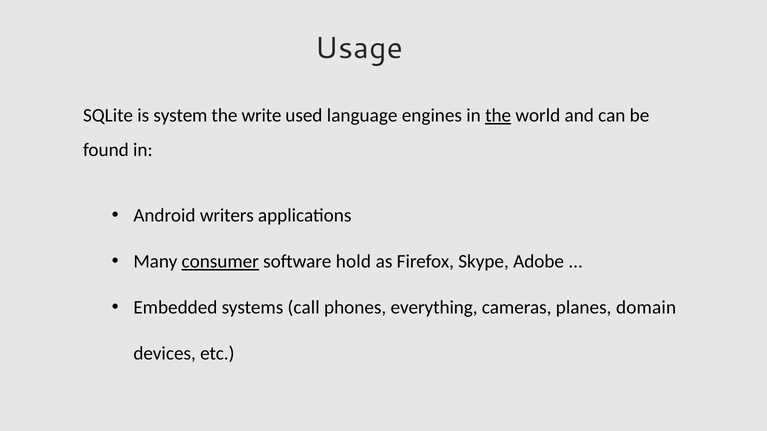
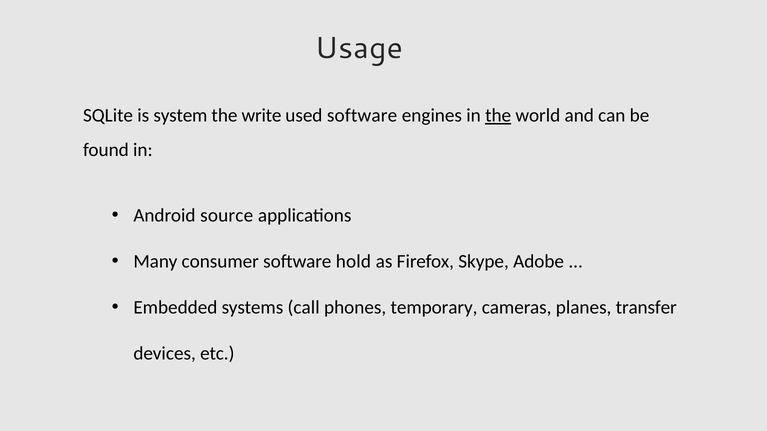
used language: language -> software
writers: writers -> source
consumer underline: present -> none
everything: everything -> temporary
domain: domain -> transfer
